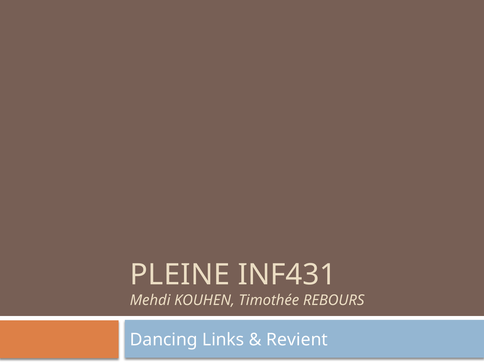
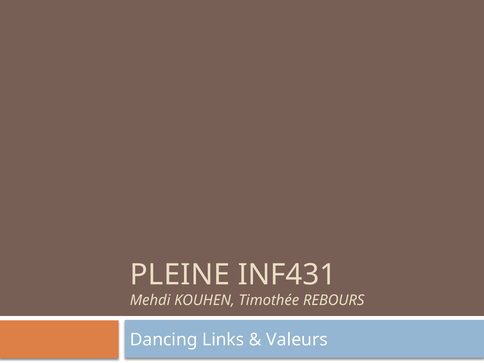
Revient: Revient -> Valeurs
